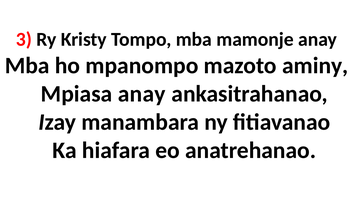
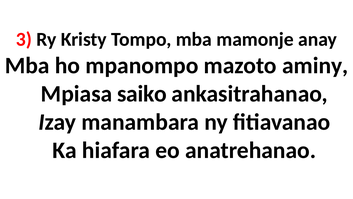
Mpiasa anay: anay -> saiko
